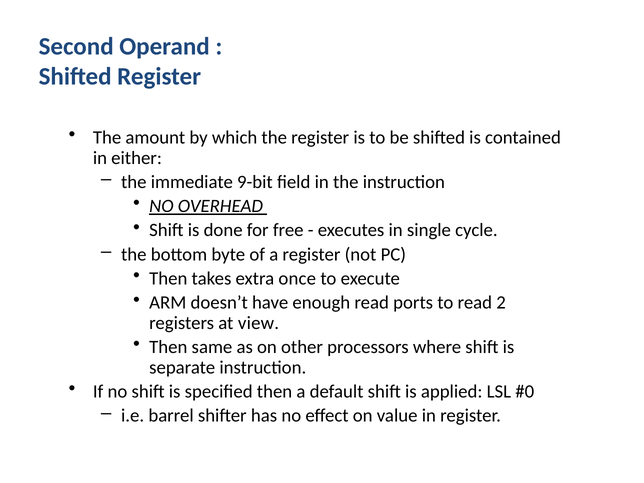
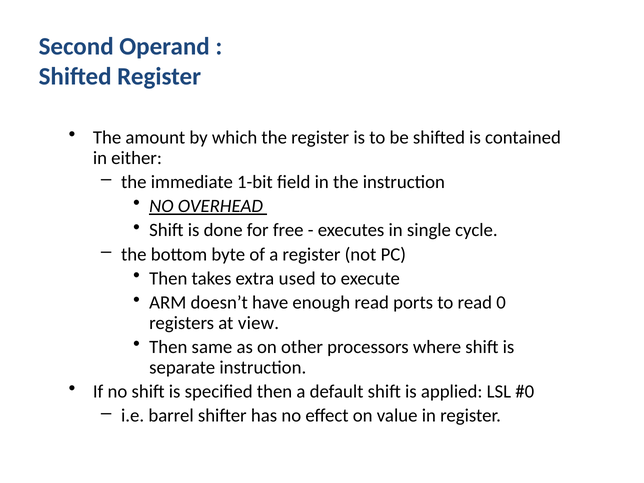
9-bit: 9-bit -> 1-bit
once: once -> used
2: 2 -> 0
